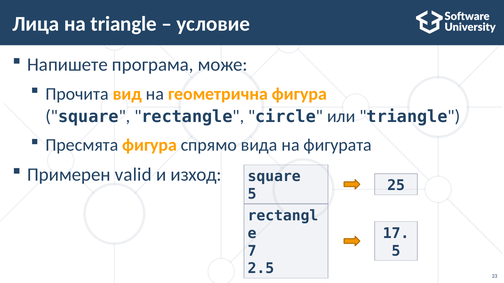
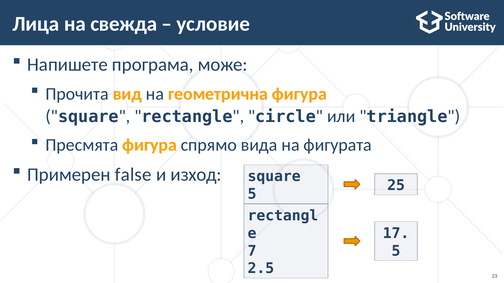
на triangle: triangle -> свежда
valid: valid -> false
